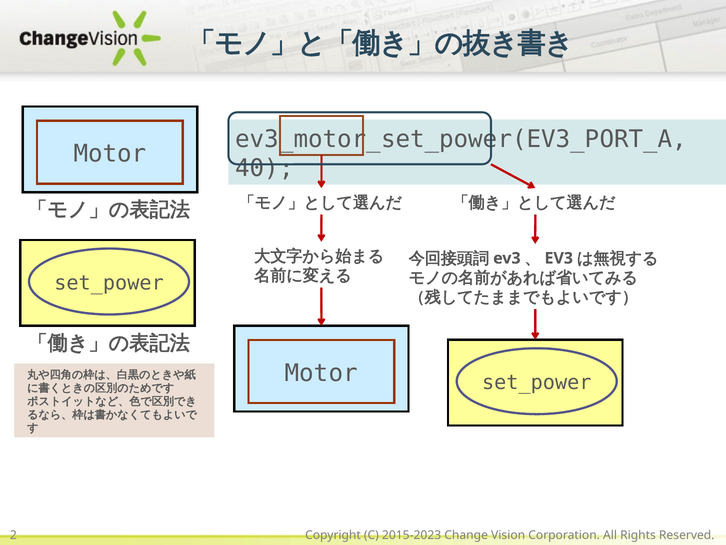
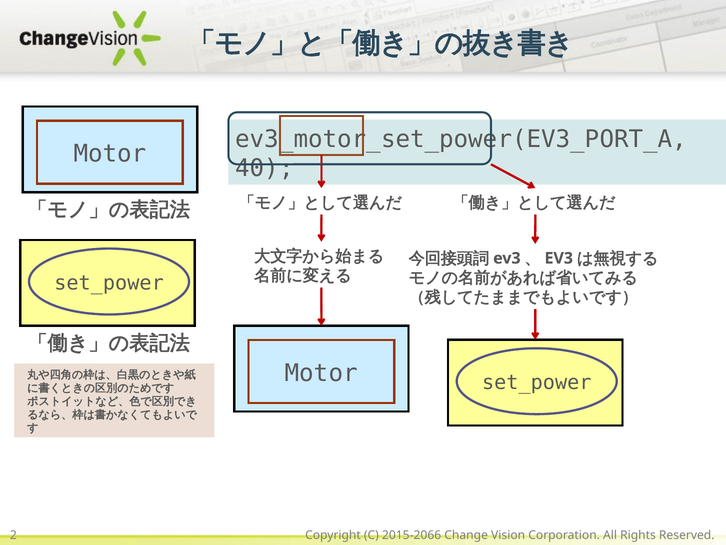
2015-2023: 2015-2023 -> 2015-2066
